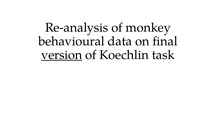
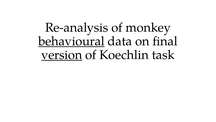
behavioural underline: none -> present
